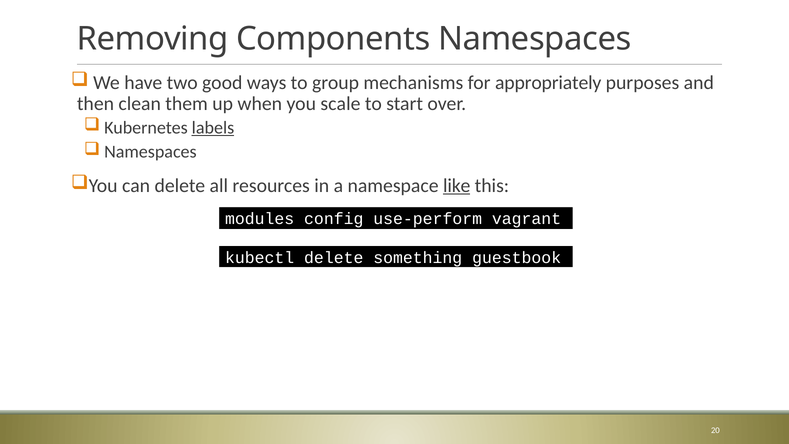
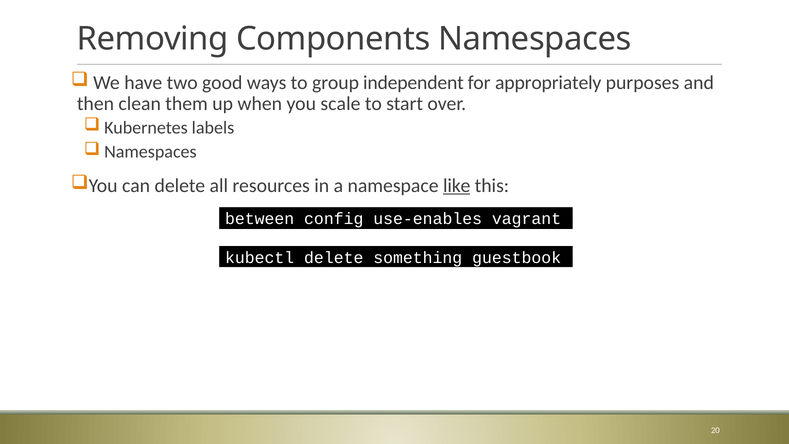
mechanisms: mechanisms -> independent
labels underline: present -> none
modules: modules -> between
use-perform: use-perform -> use-enables
